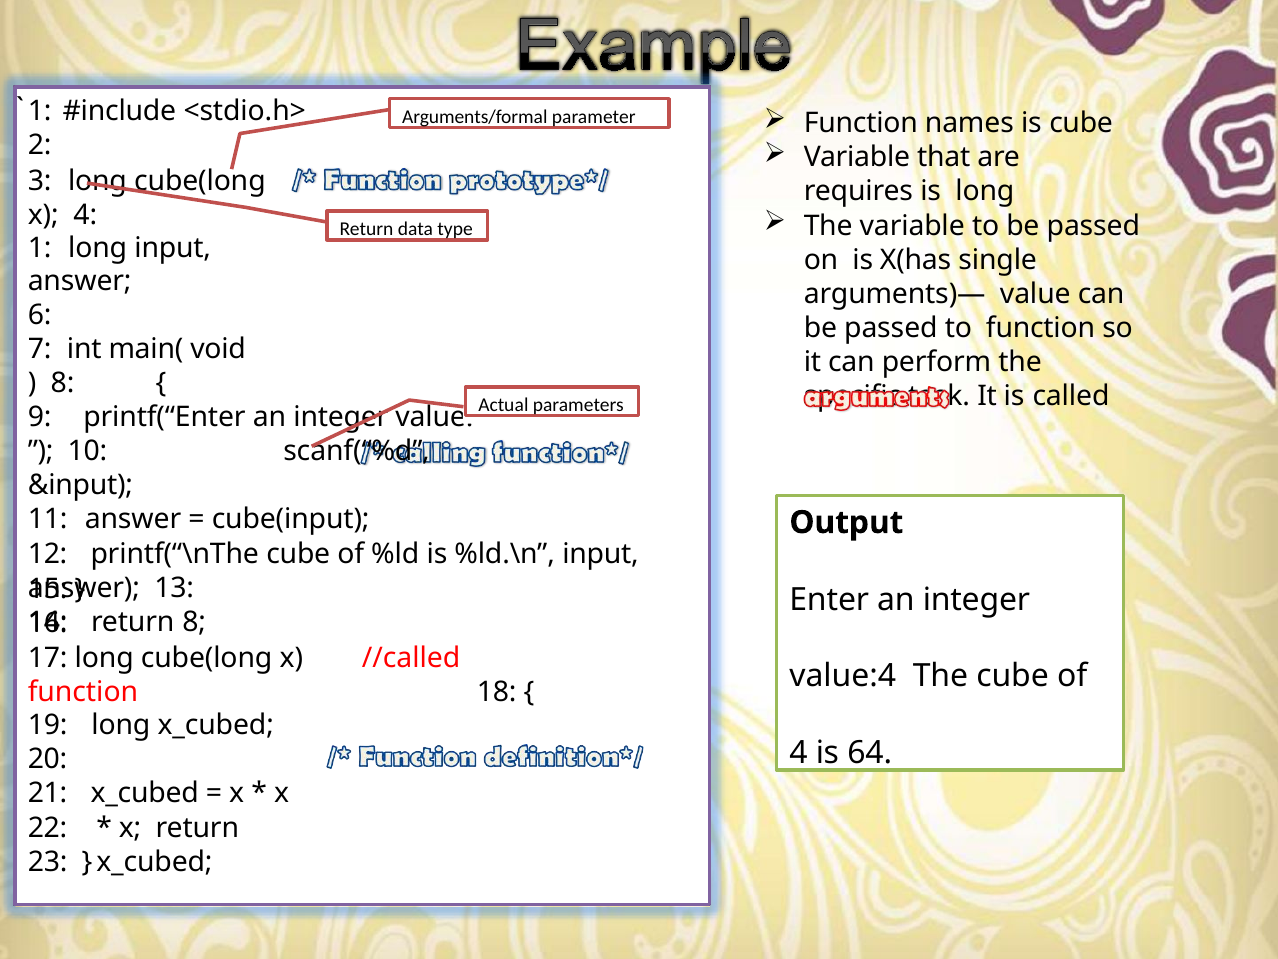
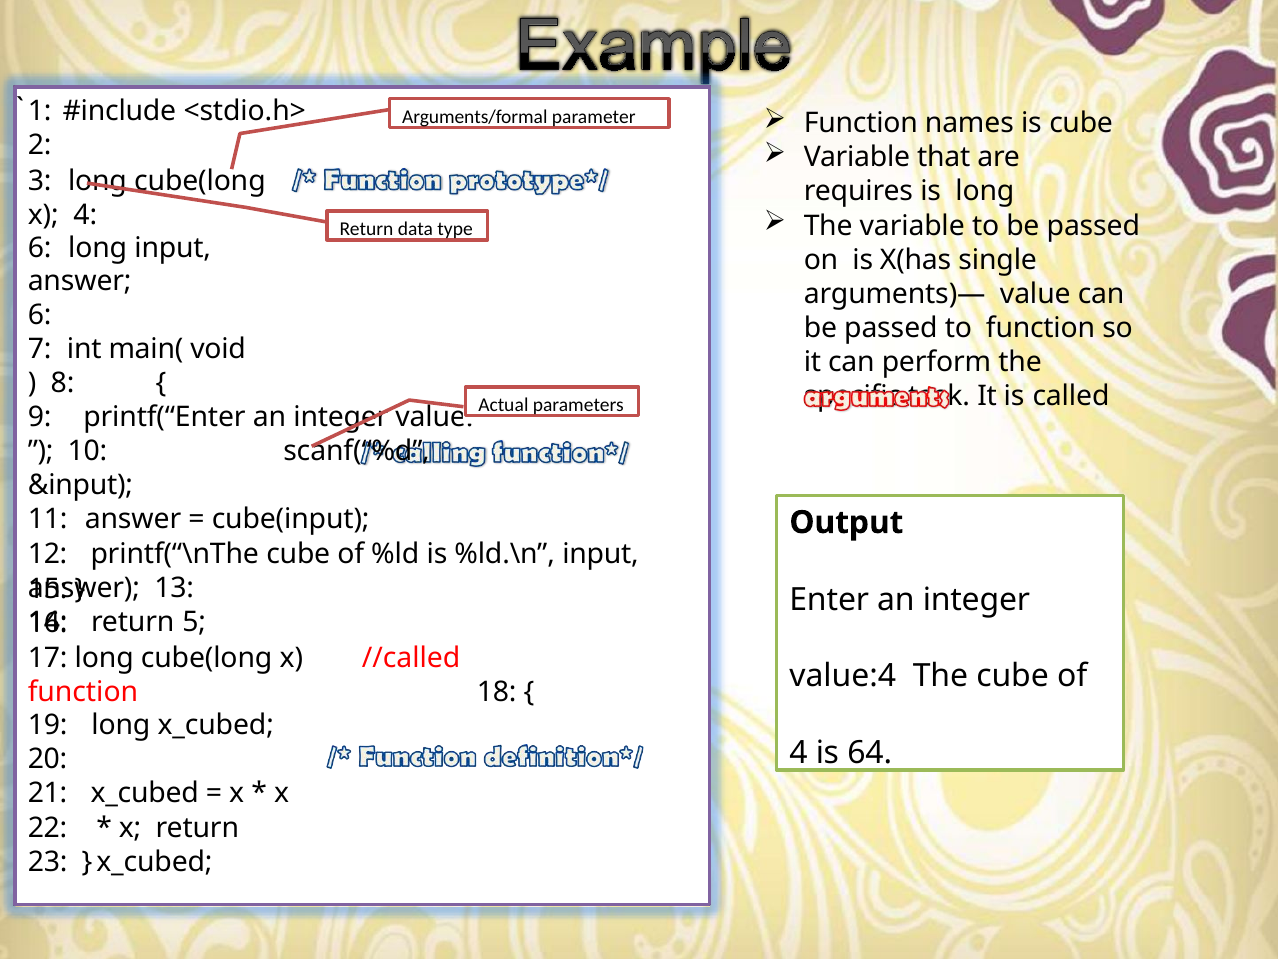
1 at (40, 248): 1 -> 6
return 8: 8 -> 5
